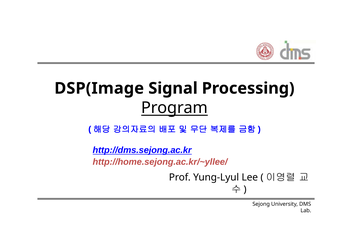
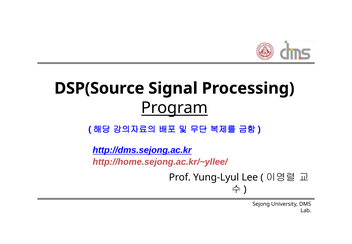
DSP(Image: DSP(Image -> DSP(Source
